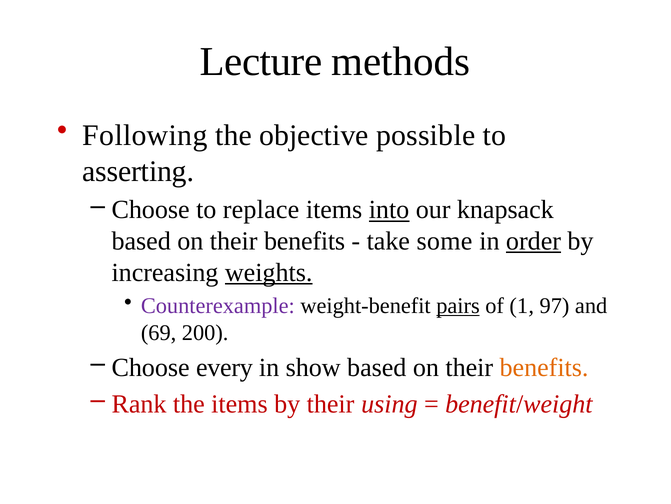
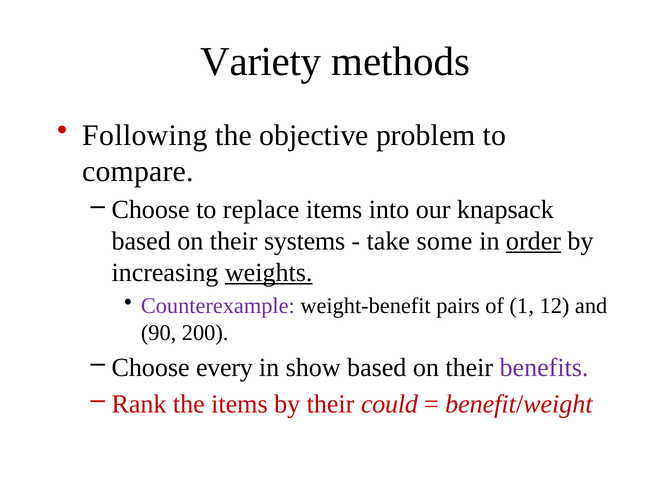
Lecture: Lecture -> Variety
possible: possible -> problem
asserting: asserting -> compare
into underline: present -> none
benefits at (305, 241): benefits -> systems
pairs underline: present -> none
97: 97 -> 12
69: 69 -> 90
benefits at (544, 367) colour: orange -> purple
using: using -> could
